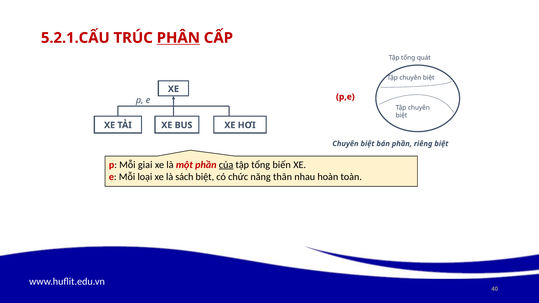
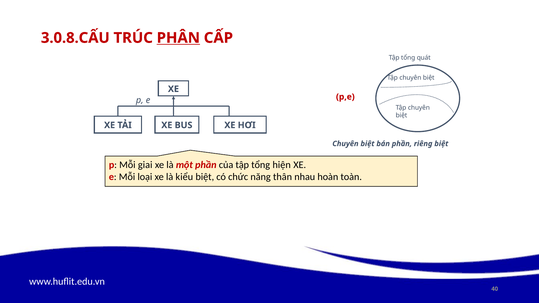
5.2.1.CẤU: 5.2.1.CẤU -> 3.0.8.CẤU
của underline: present -> none
biến: biến -> hiện
sách: sách -> kiểu
